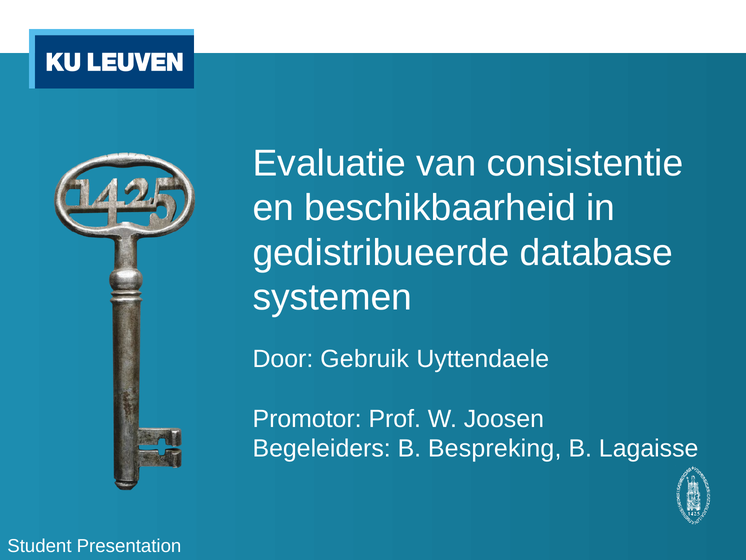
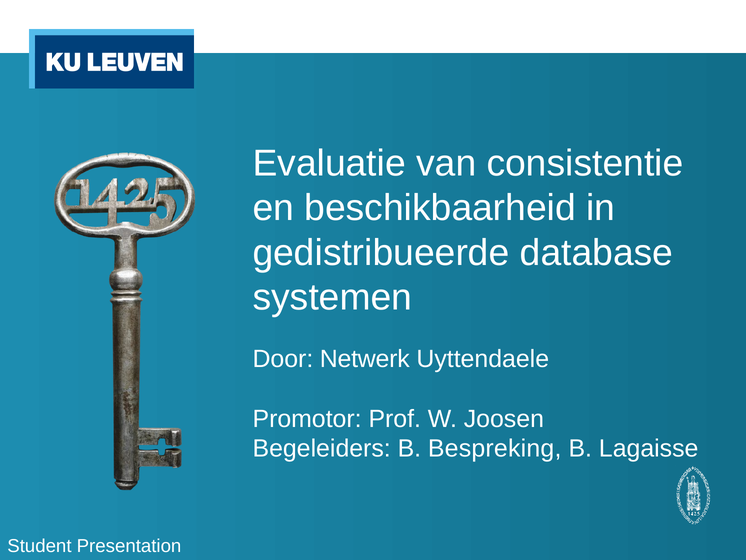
Gebruik: Gebruik -> Netwerk
